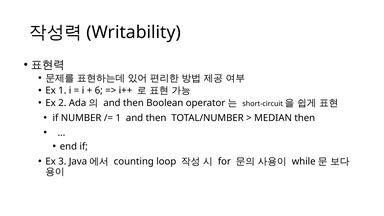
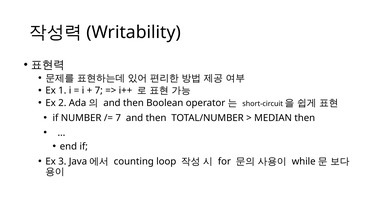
6 at (99, 90): 6 -> 7
1 at (118, 118): 1 -> 7
